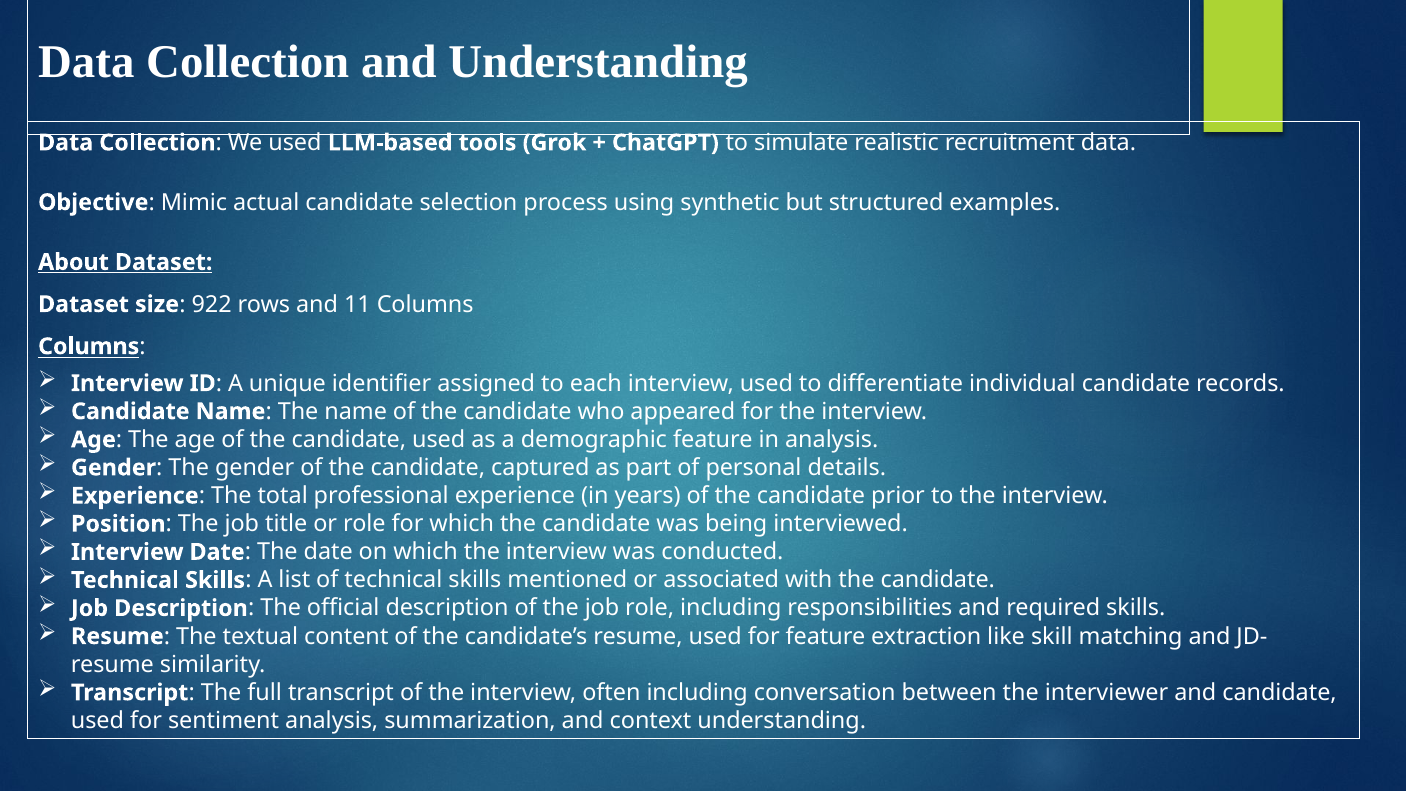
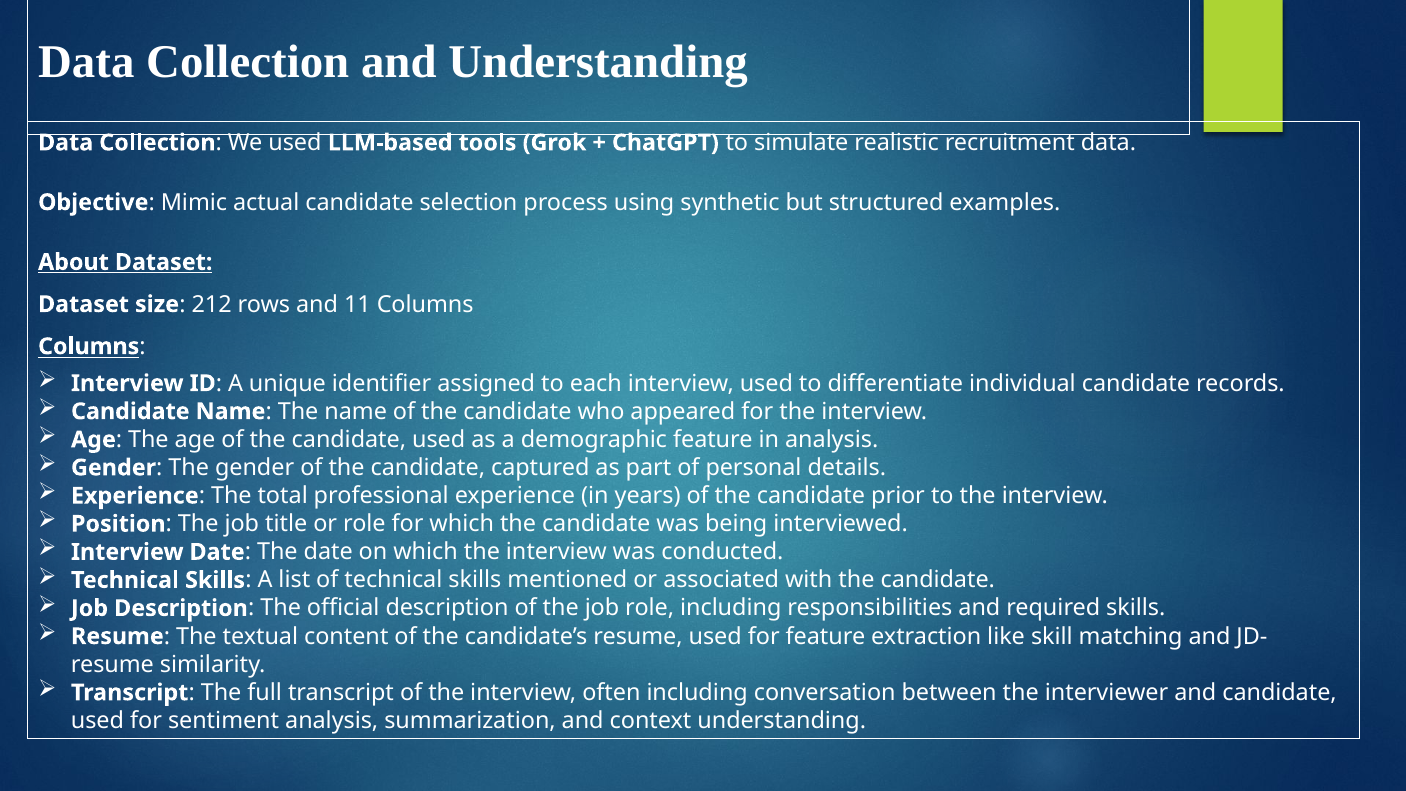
922: 922 -> 212
